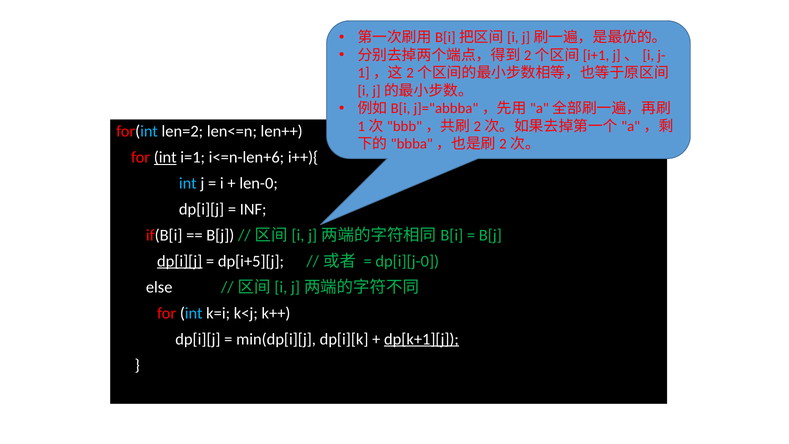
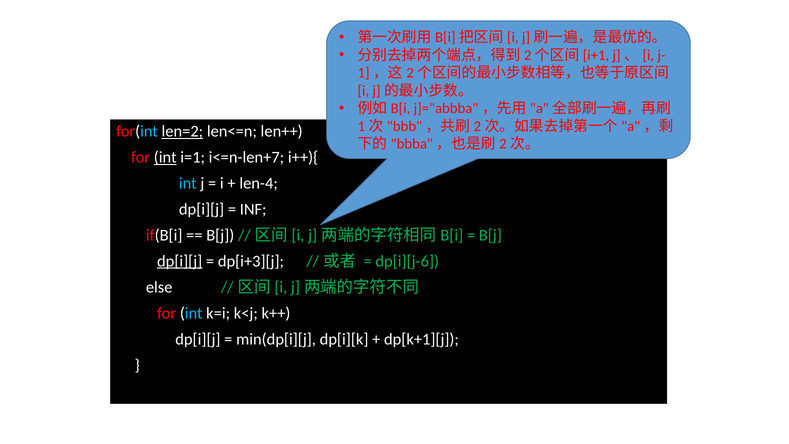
len=2 underline: none -> present
i<=n-len+6: i<=n-len+6 -> i<=n-len+7
len-0: len-0 -> len-4
dp[i+5][j: dp[i+5][j -> dp[i+3][j
dp[i][j-0: dp[i][j-0 -> dp[i][j-6
dp[k+1][j underline: present -> none
